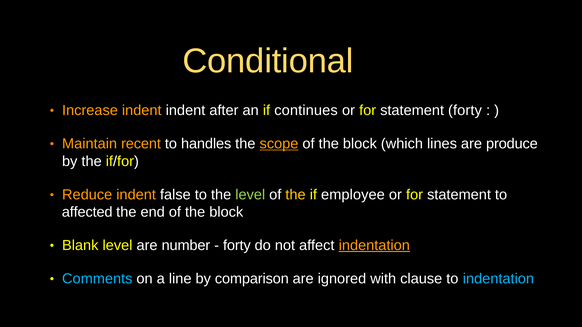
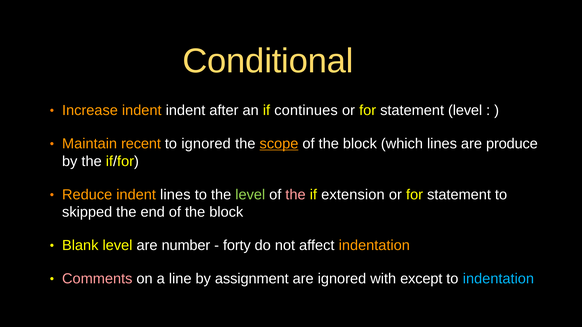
statement forty: forty -> level
to handles: handles -> ignored
indent false: false -> lines
the at (296, 195) colour: yellow -> pink
employee: employee -> extension
affected: affected -> skipped
indentation at (374, 246) underline: present -> none
Comments colour: light blue -> pink
comparison: comparison -> assignment
clause: clause -> except
